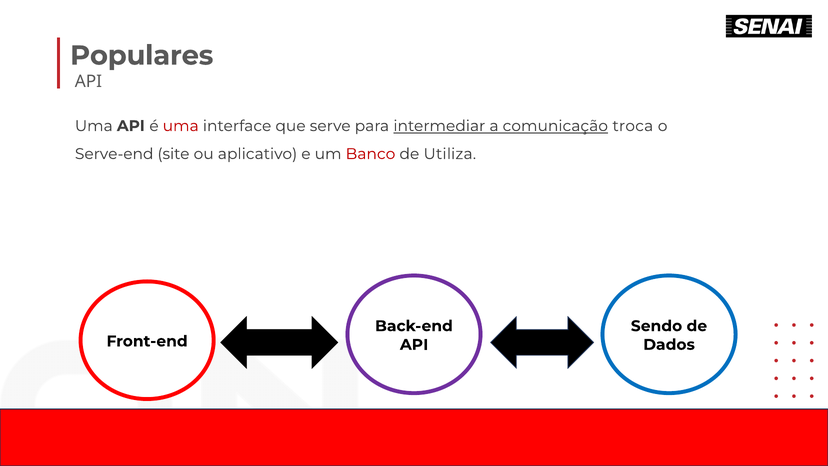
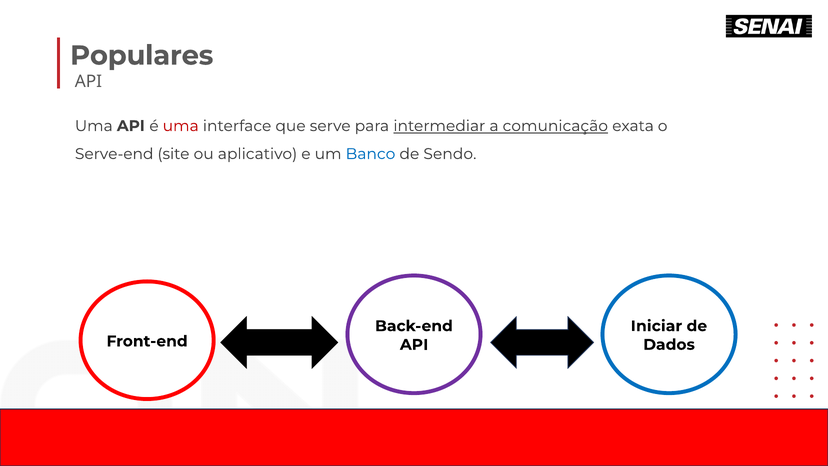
troca: troca -> exata
Banco colour: red -> blue
Utiliza: Utiliza -> Sendo
Sendo: Sendo -> Iniciar
